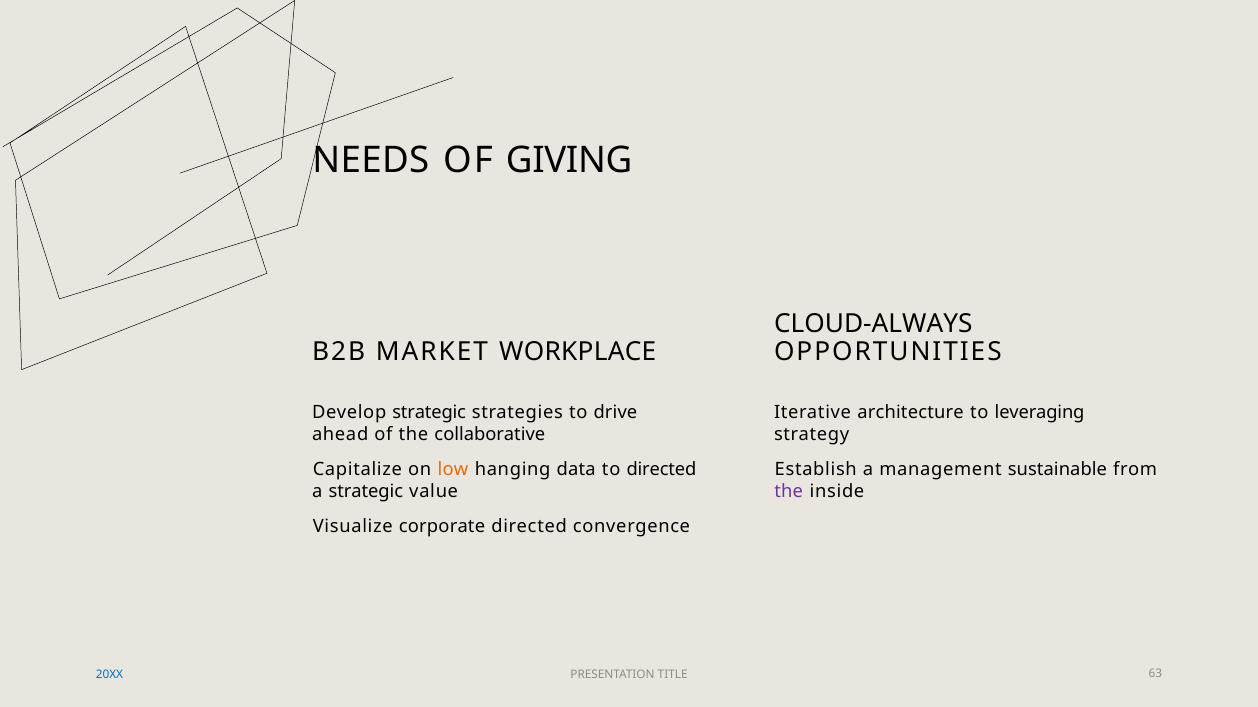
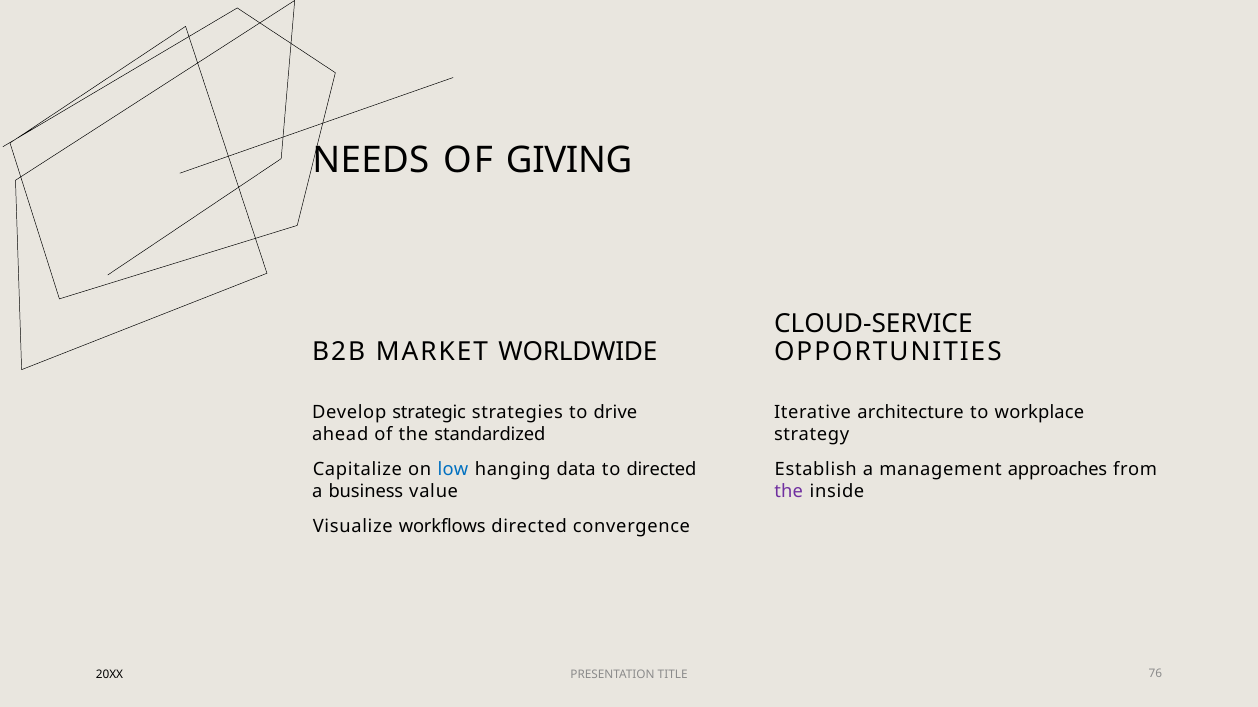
CLOUD-ALWAYS: CLOUD-ALWAYS -> CLOUD-SERVICE
WORKPLACE: WORKPLACE -> WORLDWIDE
leveraging: leveraging -> workplace
collaborative: collaborative -> standardized
low colour: orange -> blue
sustainable: sustainable -> approaches
a strategic: strategic -> business
corporate: corporate -> workflows
20XX colour: blue -> black
63: 63 -> 76
